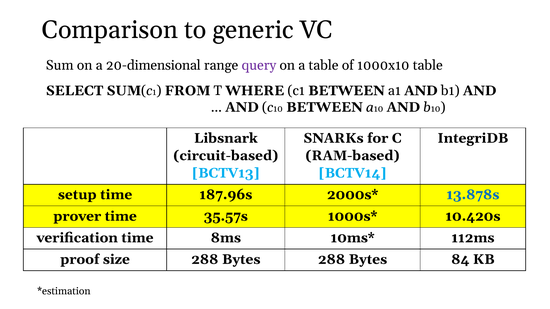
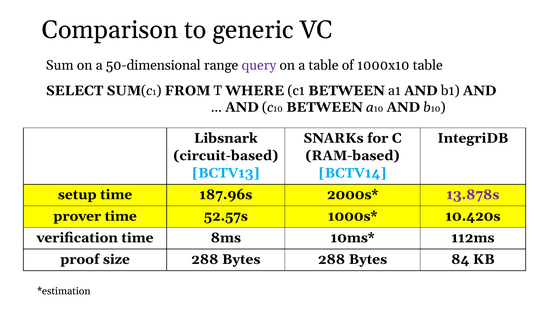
20-dimensional: 20-dimensional -> 50-dimensional
13.878s colour: blue -> purple
35.57s: 35.57s -> 52.57s
